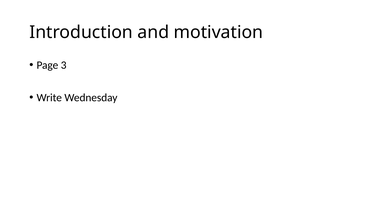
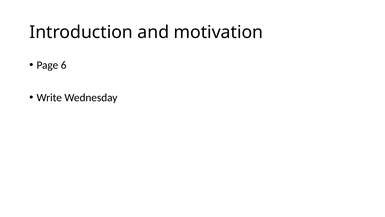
3: 3 -> 6
